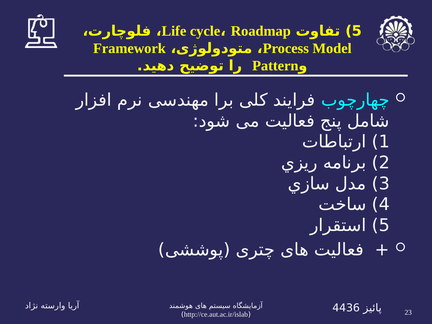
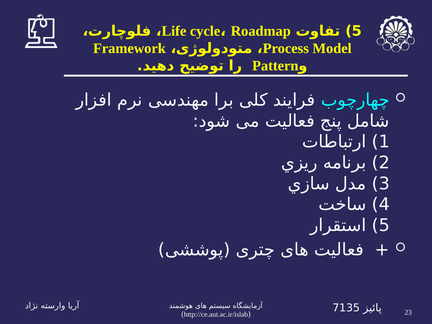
4436: 4436 -> 7135
